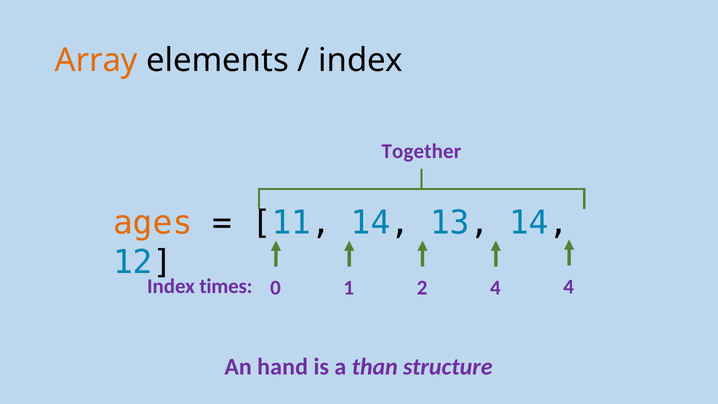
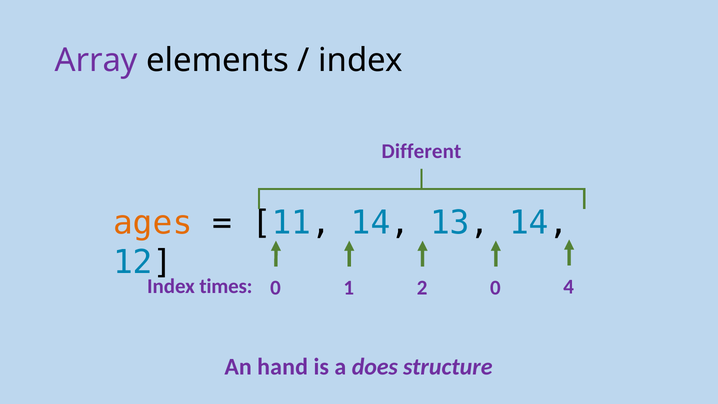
Array colour: orange -> purple
Together: Together -> Different
2 4: 4 -> 0
than: than -> does
